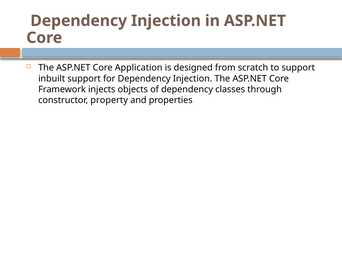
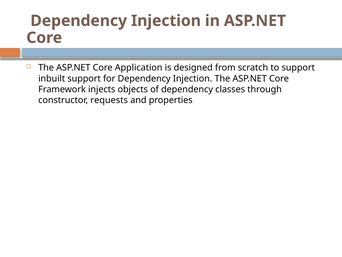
property: property -> requests
